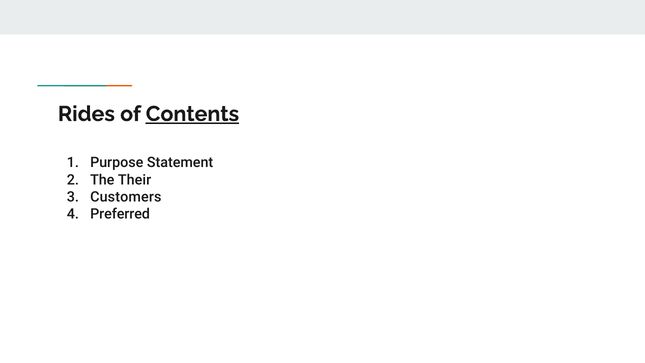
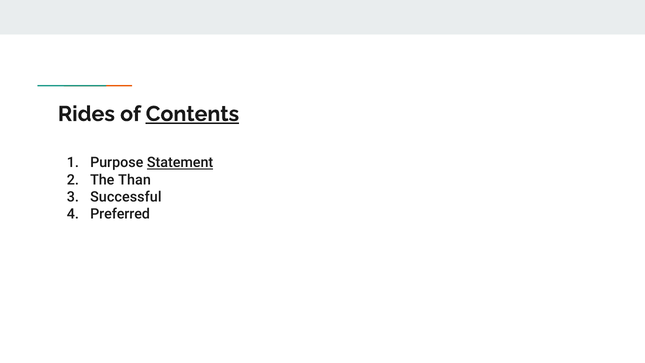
Statement underline: none -> present
Their: Their -> Than
Customers: Customers -> Successful
